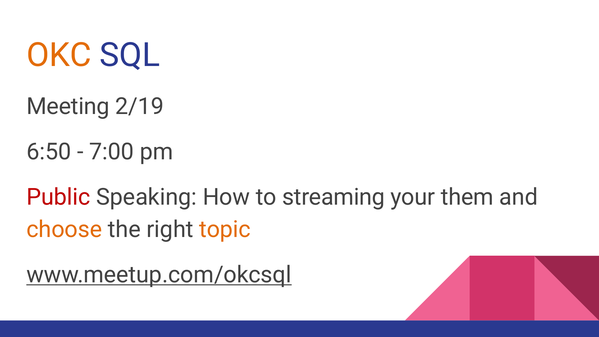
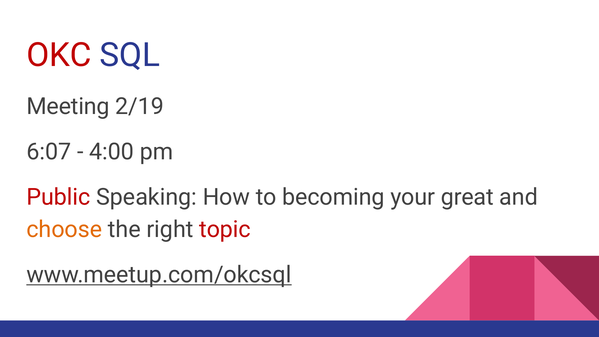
OKC colour: orange -> red
6:50: 6:50 -> 6:07
7:00: 7:00 -> 4:00
streaming: streaming -> becoming
them: them -> great
topic colour: orange -> red
